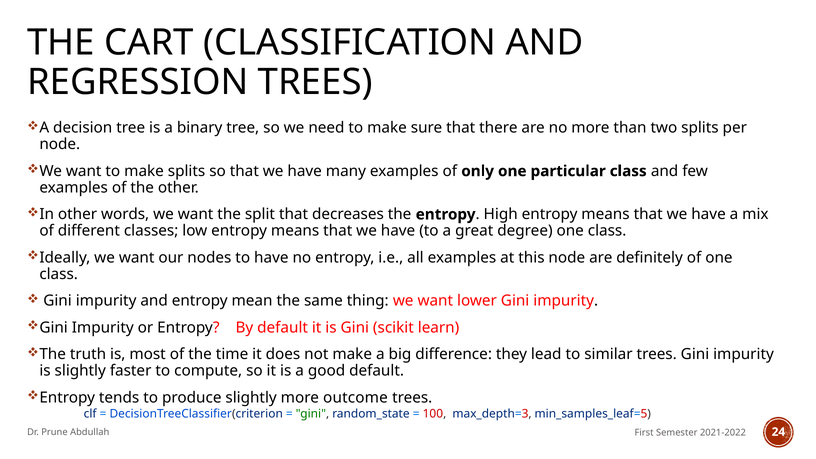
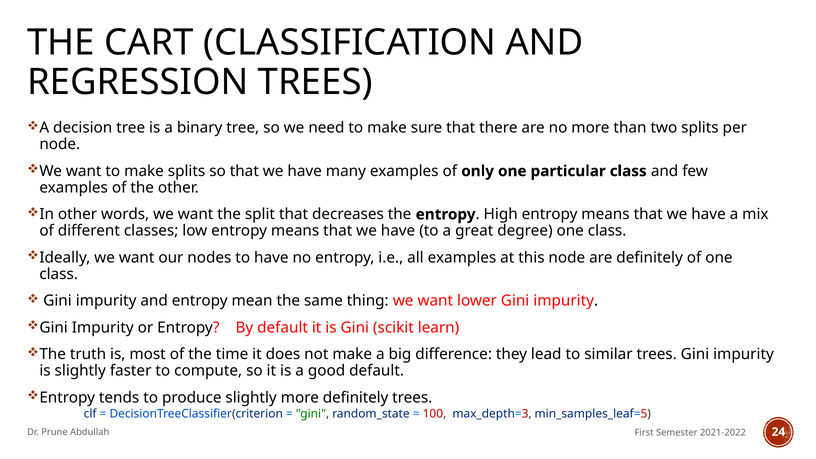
more outcome: outcome -> definitely
